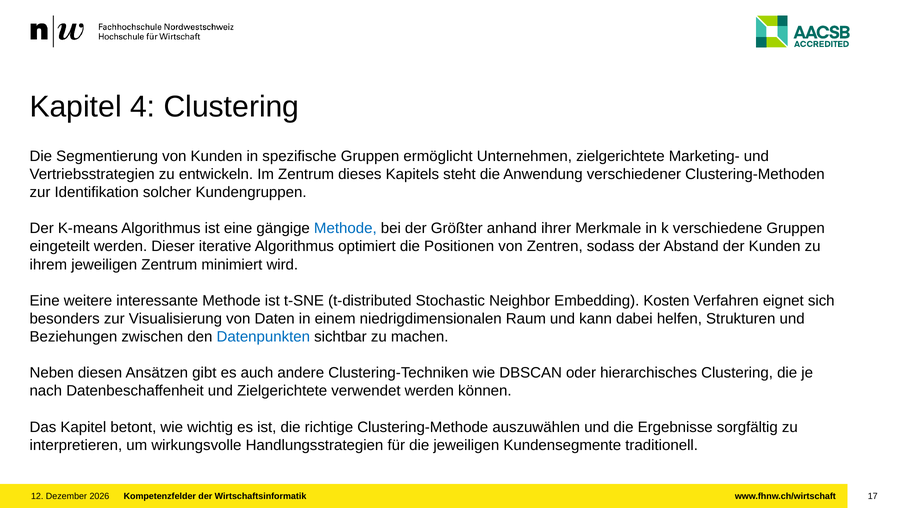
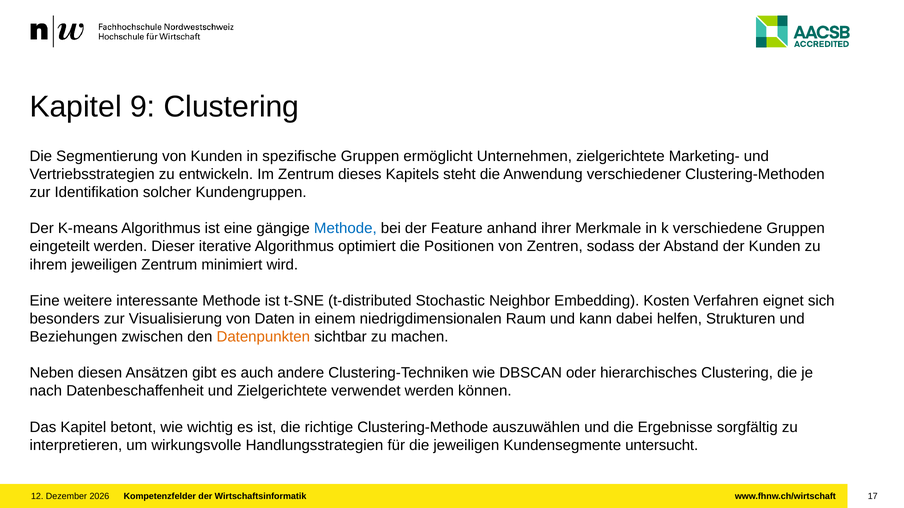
4: 4 -> 9
Größter: Größter -> Feature
Datenpunkten colour: blue -> orange
traditionell: traditionell -> untersucht
